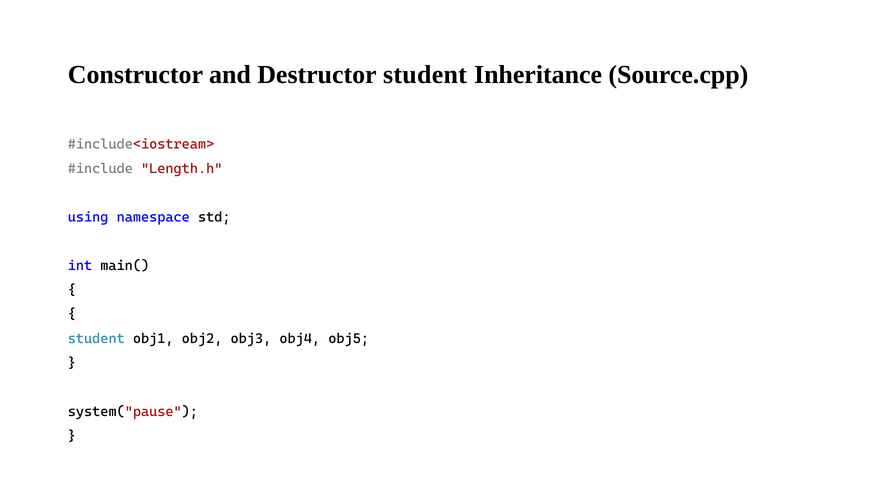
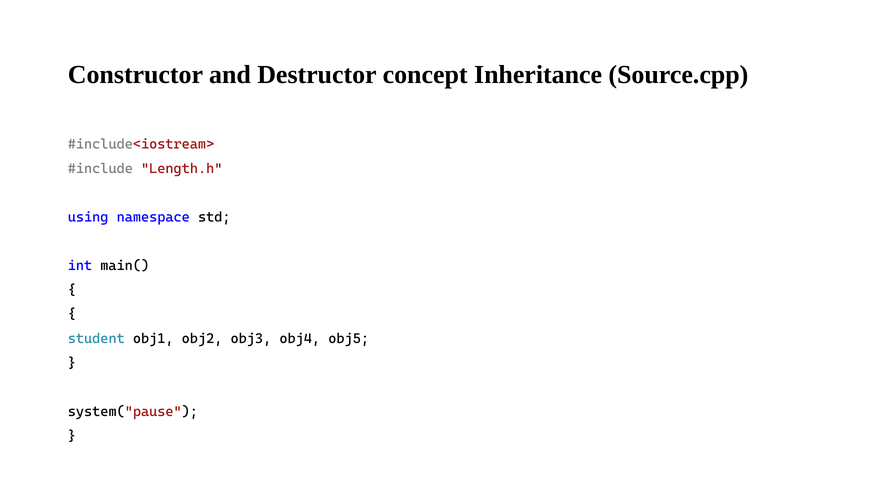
Destructor student: student -> concept
